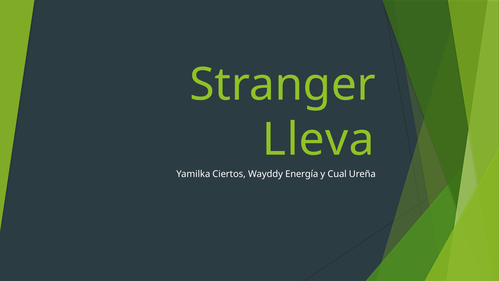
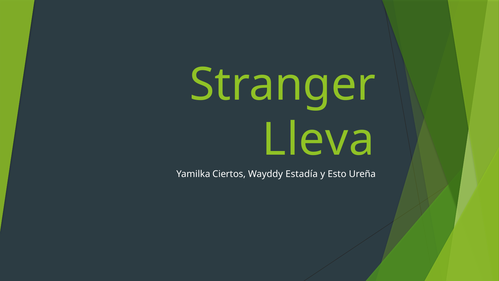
Energía: Energía -> Estadía
Cual: Cual -> Esto
